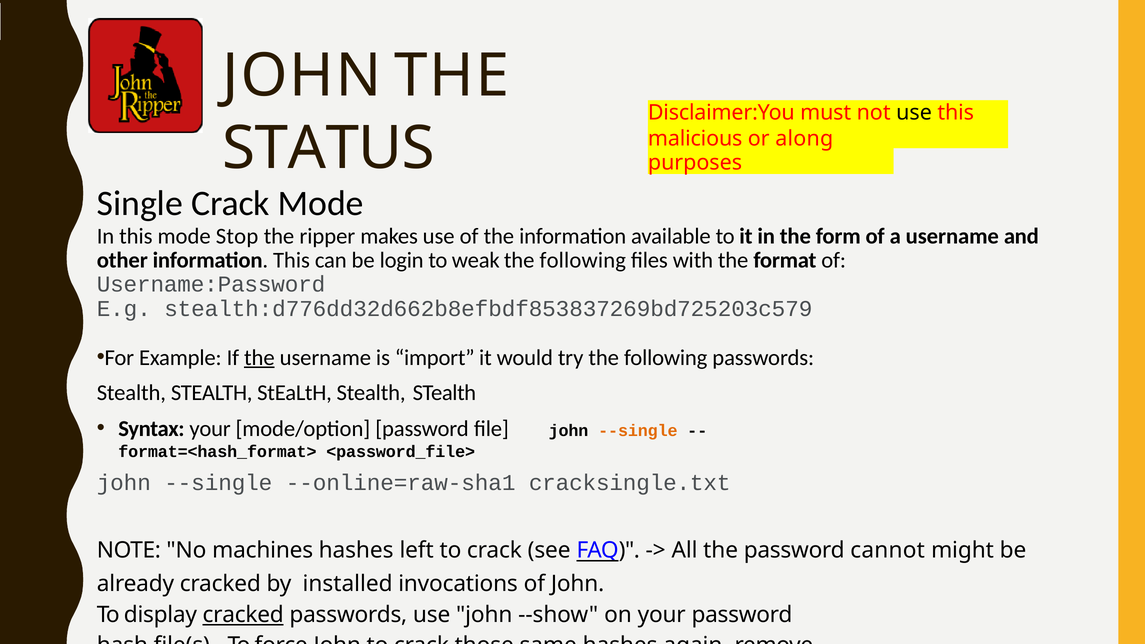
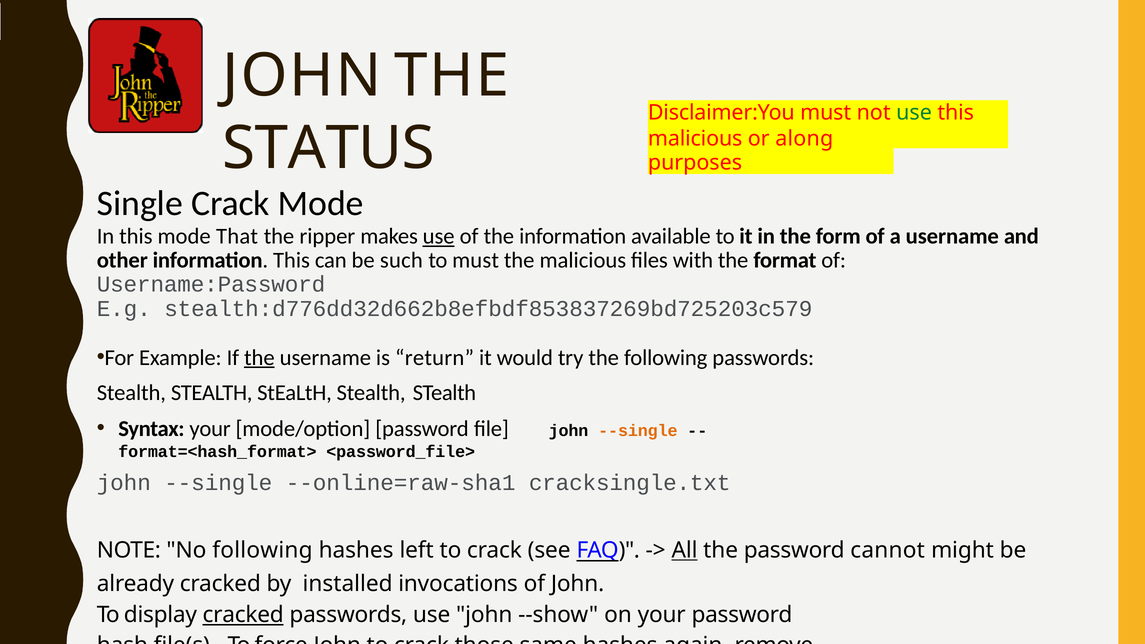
use at (914, 113) colour: black -> green
Stop: Stop -> That
use at (439, 236) underline: none -> present
login: login -> such
to weak: weak -> must
following at (583, 260): following -> malicious
import: import -> return
No machines: machines -> following
All underline: none -> present
